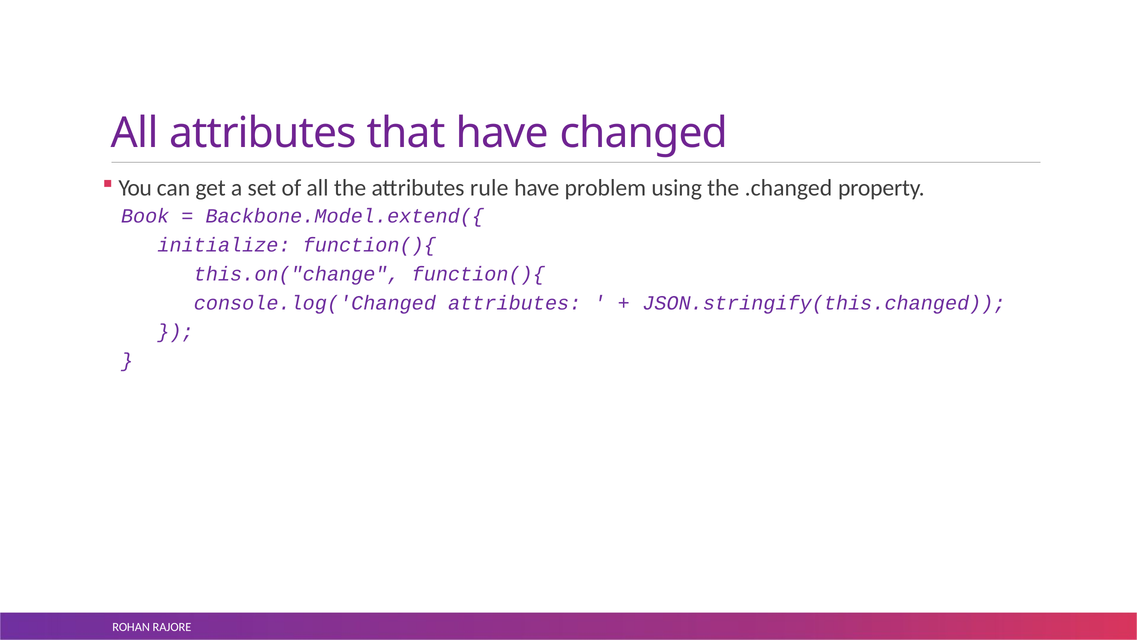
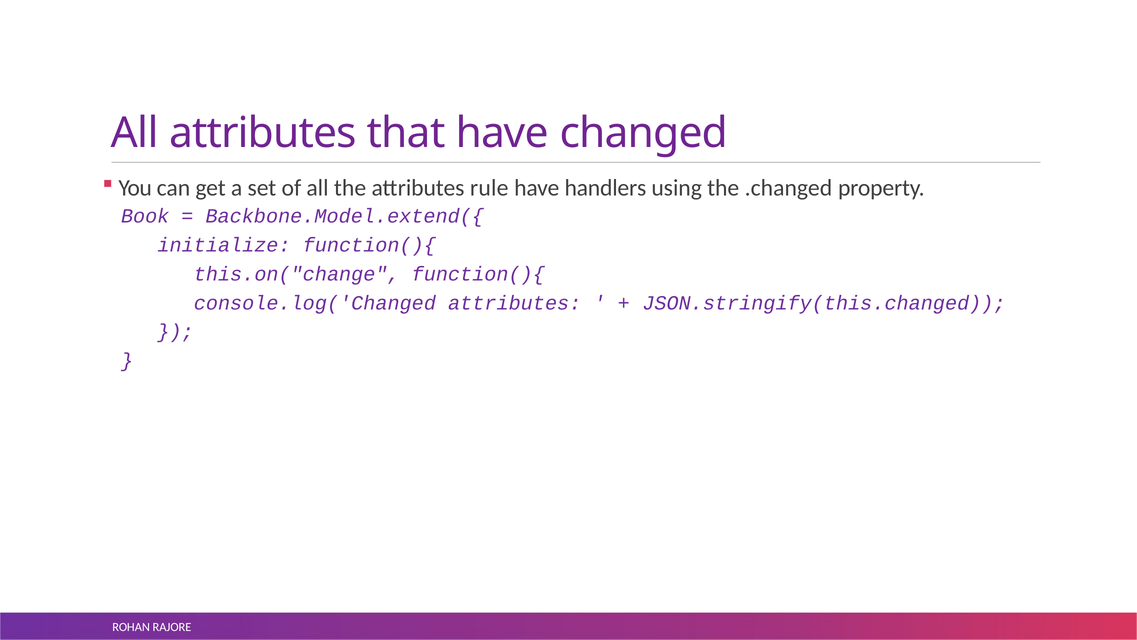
problem: problem -> handlers
